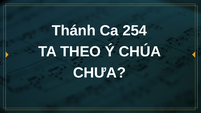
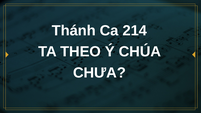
254: 254 -> 214
